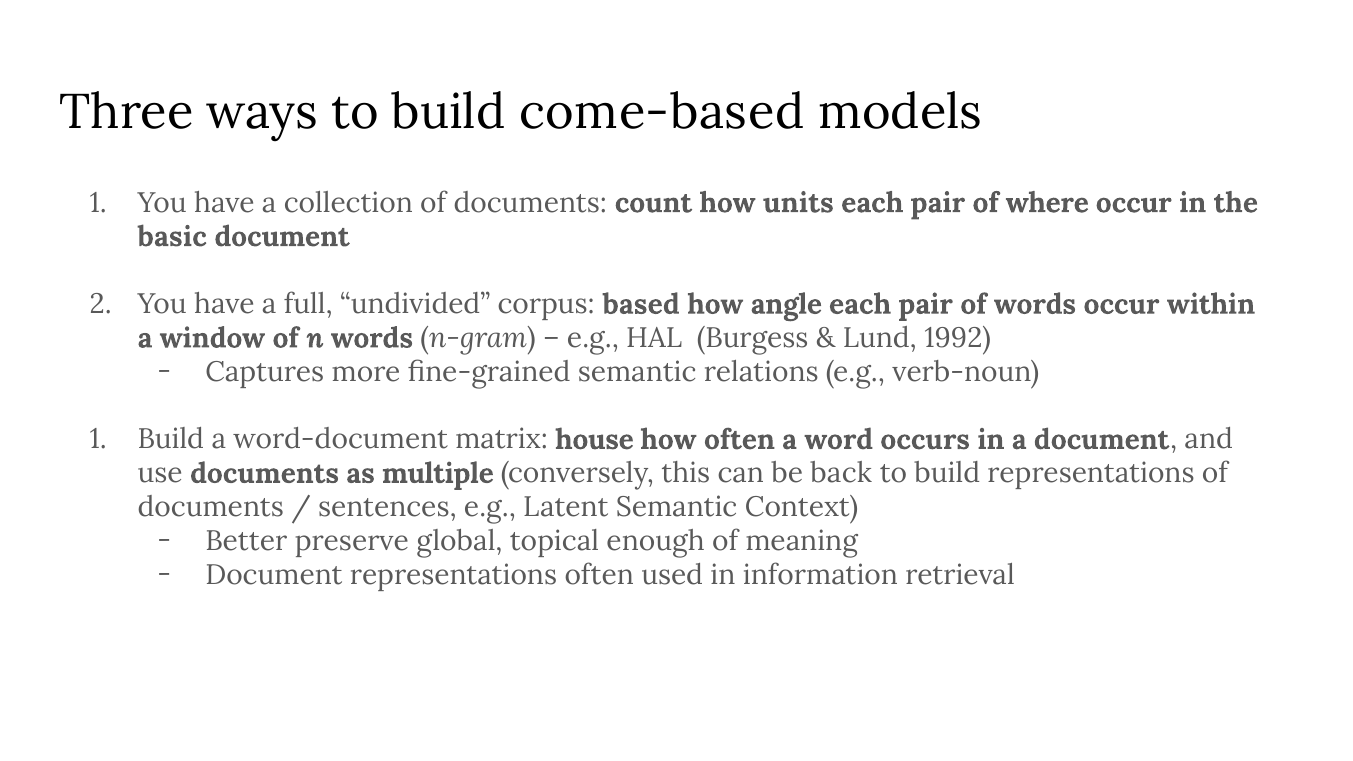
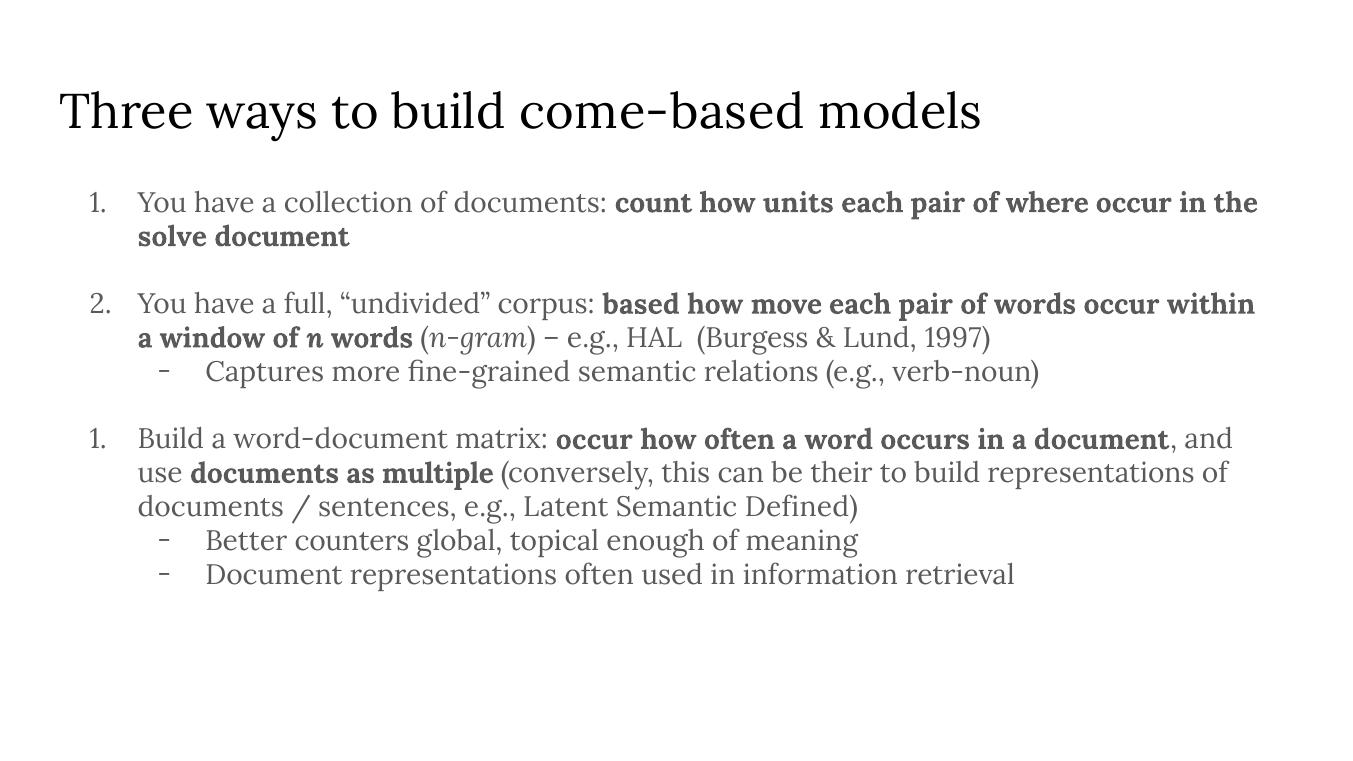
basic: basic -> solve
angle: angle -> move
1992: 1992 -> 1997
matrix house: house -> occur
back: back -> their
Context: Context -> Defined
preserve: preserve -> counters
